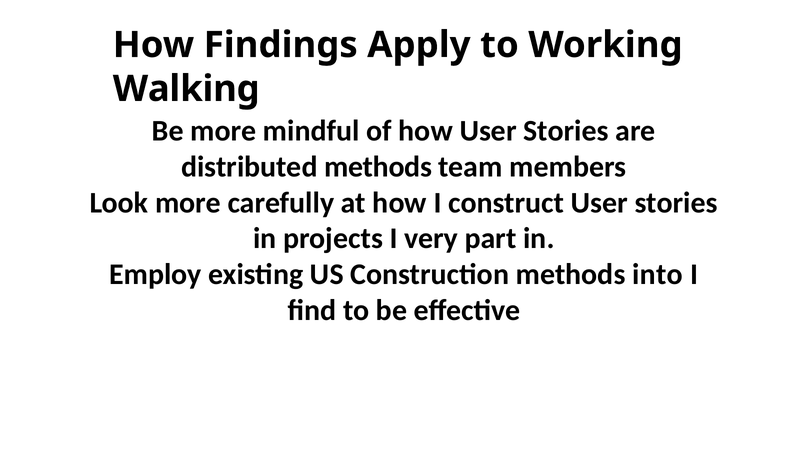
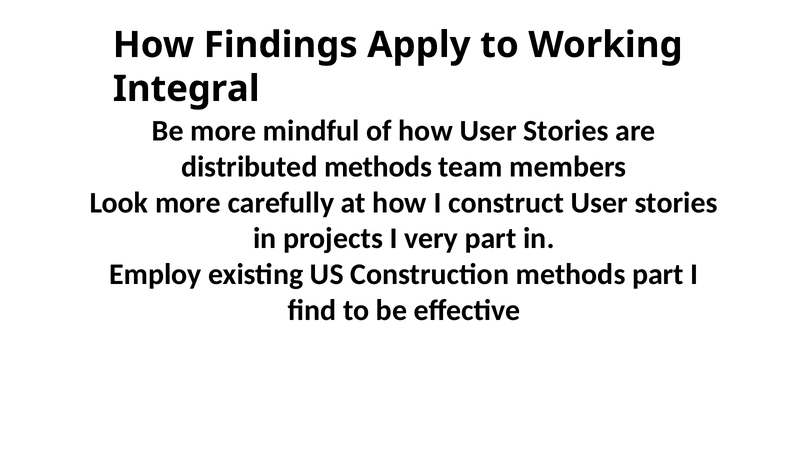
Walking: Walking -> Integral
methods into: into -> part
